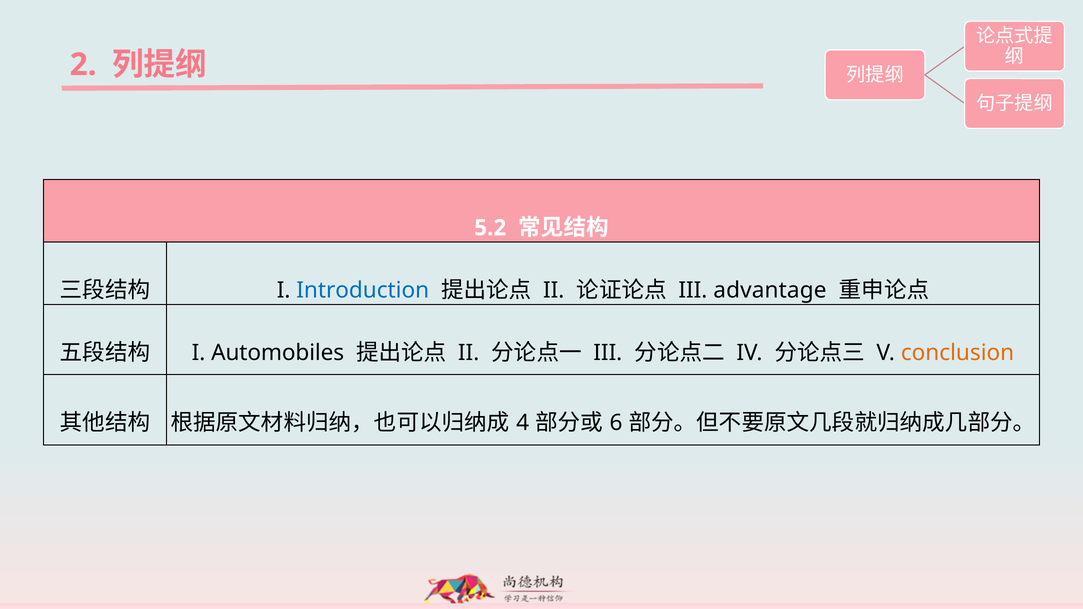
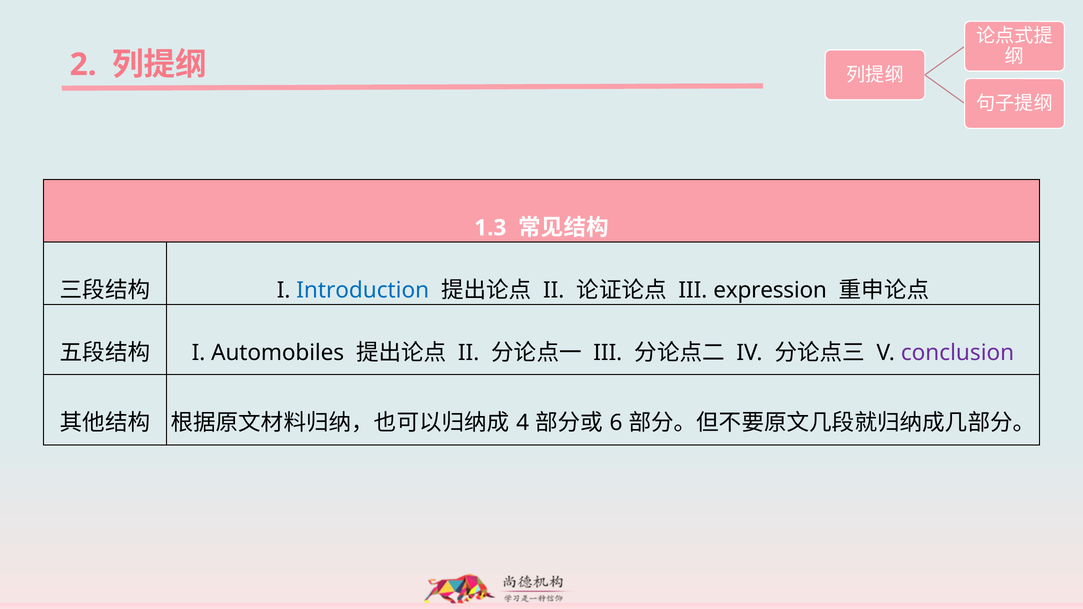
5.2: 5.2 -> 1.3
advantage: advantage -> expression
conclusion colour: orange -> purple
